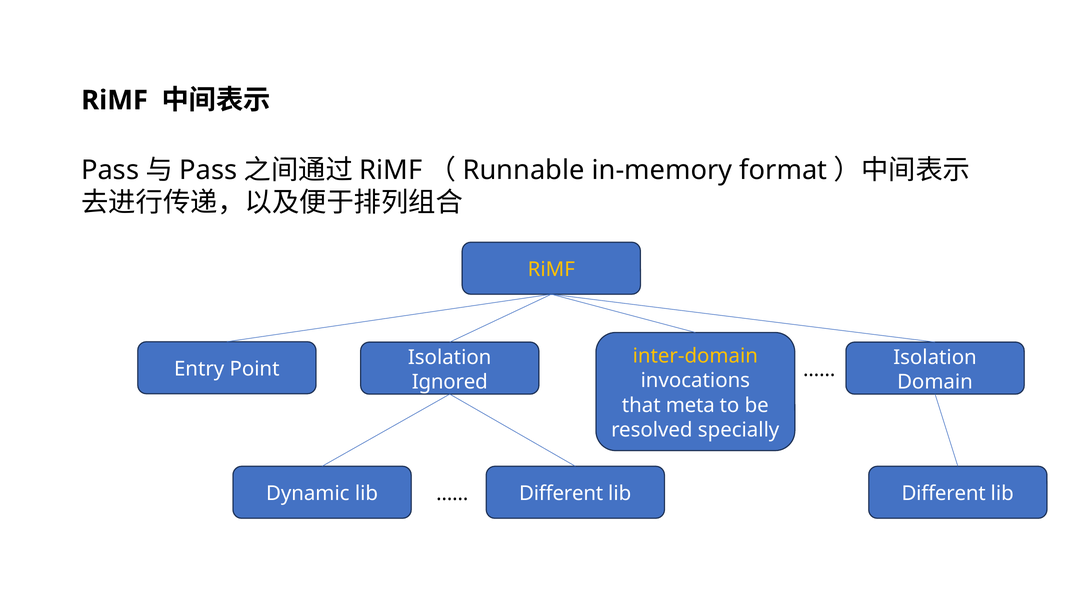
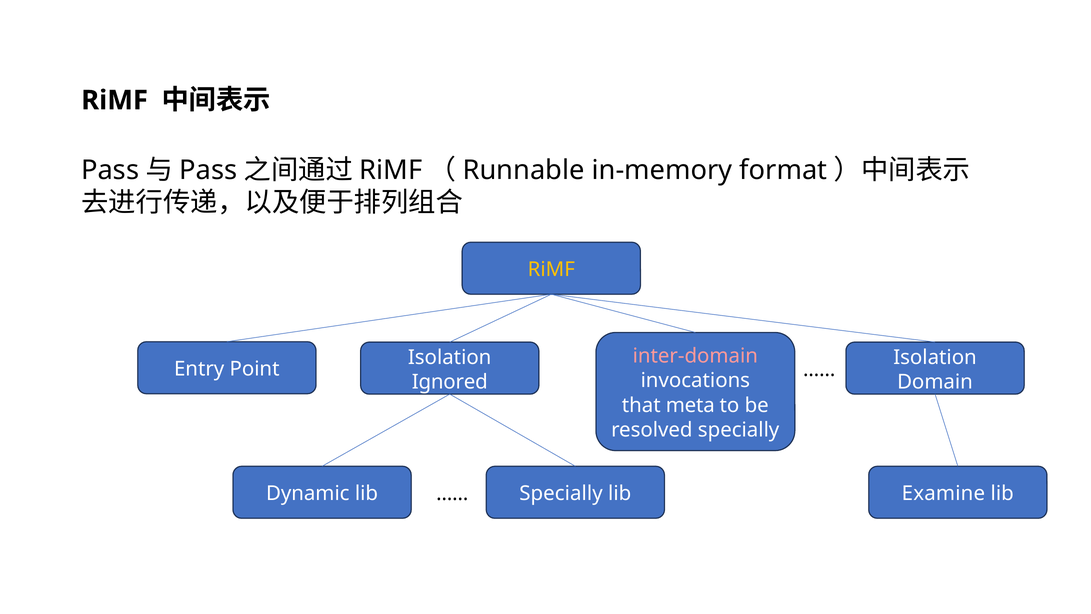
inter-domain colour: yellow -> pink
Dynamic lib Different: Different -> Specially
Different at (944, 493): Different -> Examine
